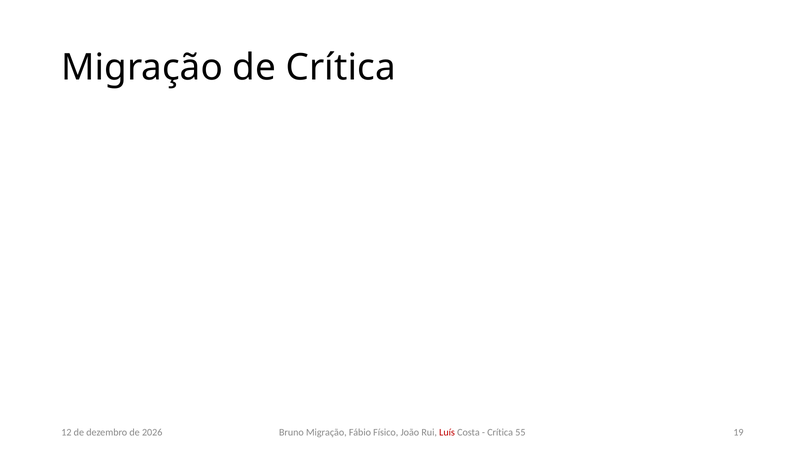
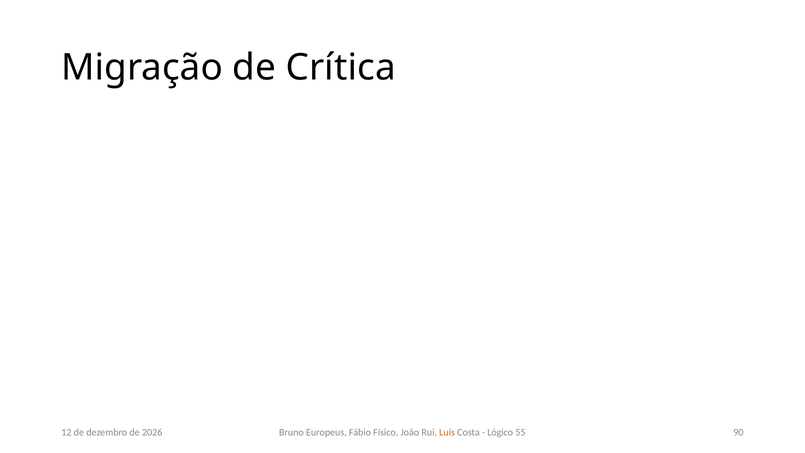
Bruno Migração: Migração -> Europeus
Luís colour: red -> orange
Crítica at (500, 432): Crítica -> Lógico
19: 19 -> 90
